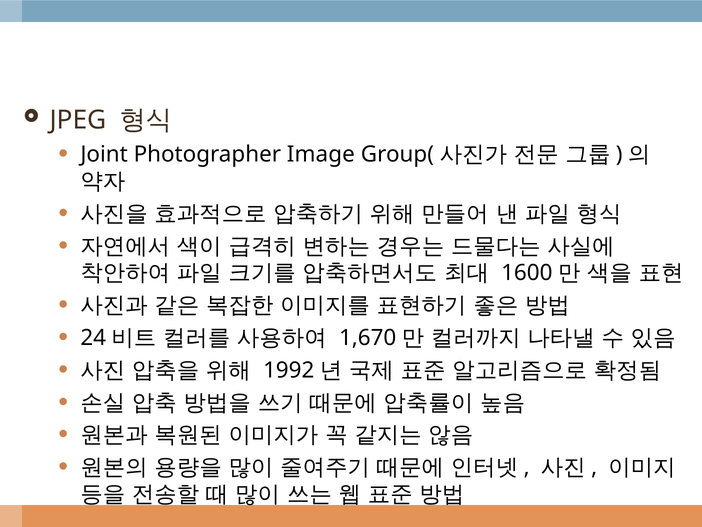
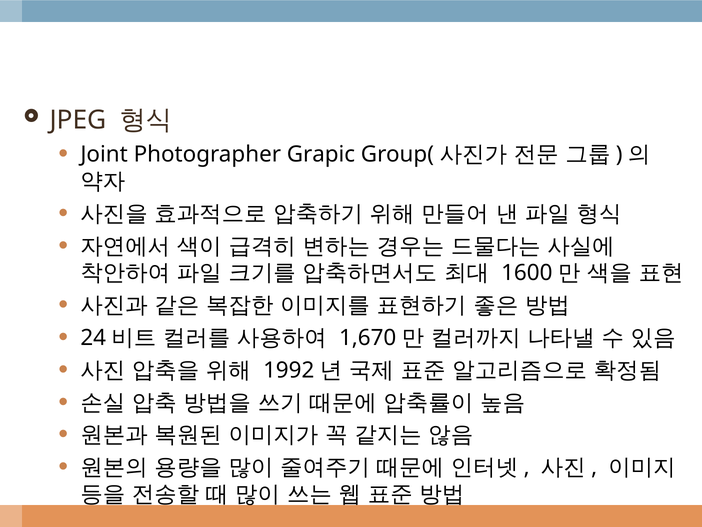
Image: Image -> Grapic
